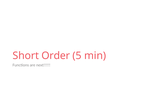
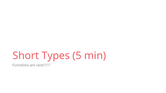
Order: Order -> Types
